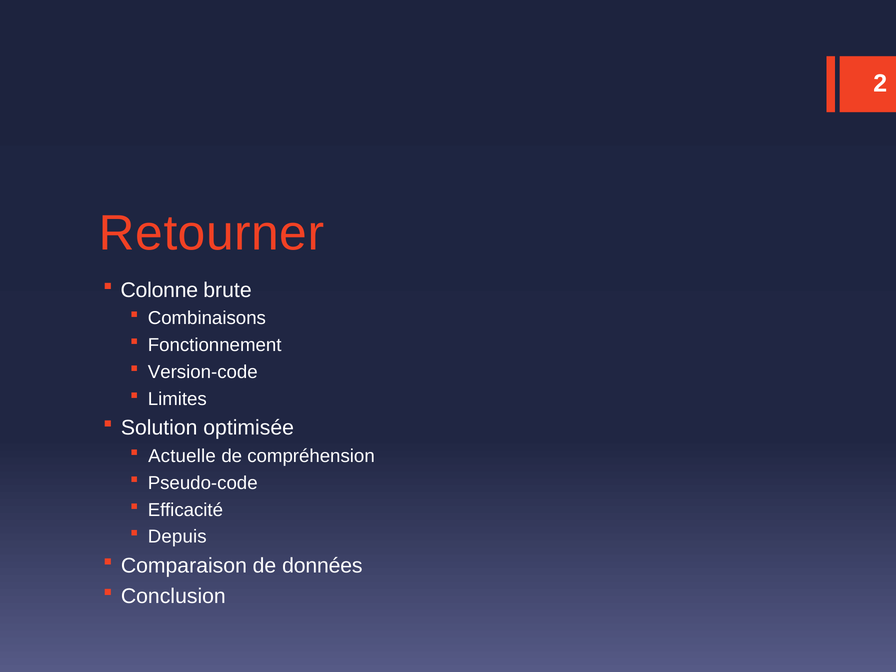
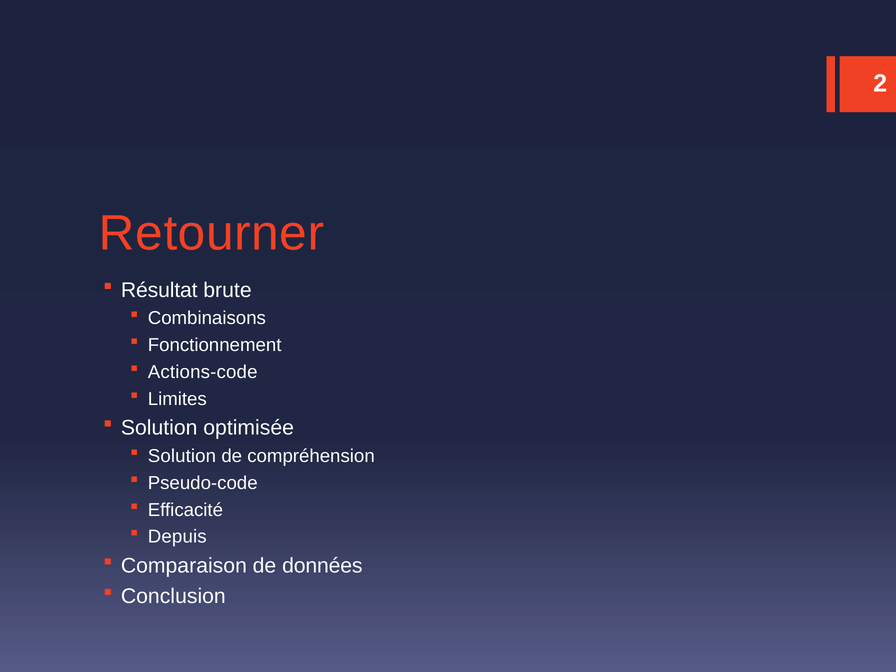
Colonne: Colonne -> Résultat
Version-code: Version-code -> Actions-code
Actuelle at (182, 456): Actuelle -> Solution
